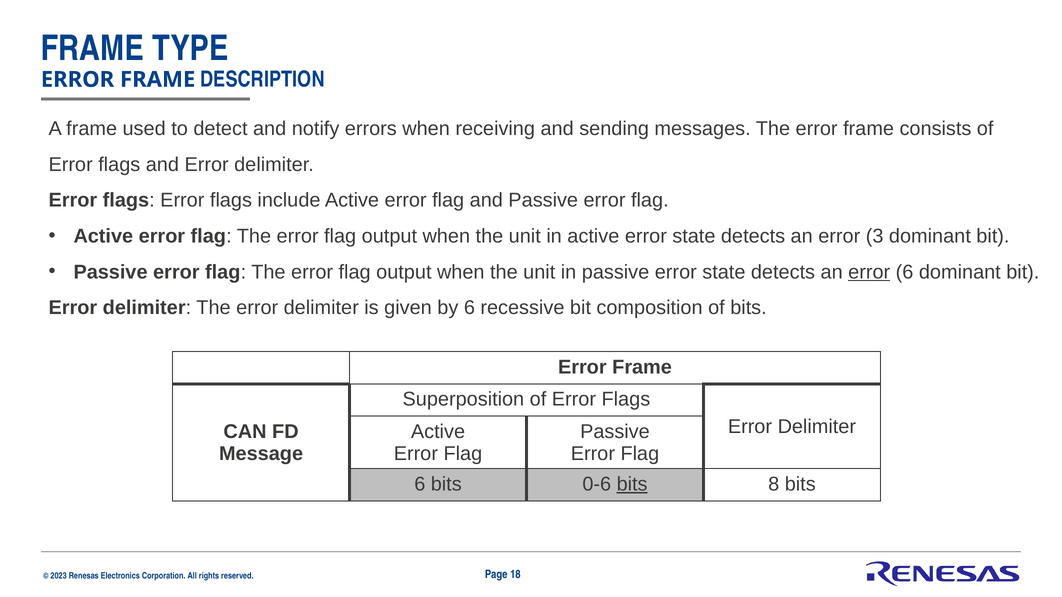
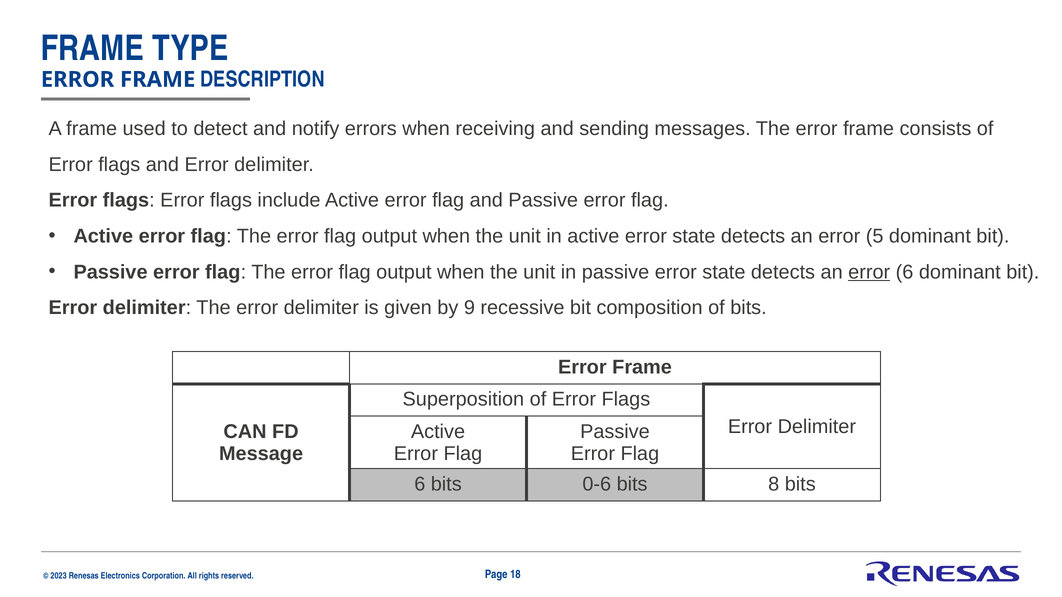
3: 3 -> 5
by 6: 6 -> 9
bits at (632, 484) underline: present -> none
